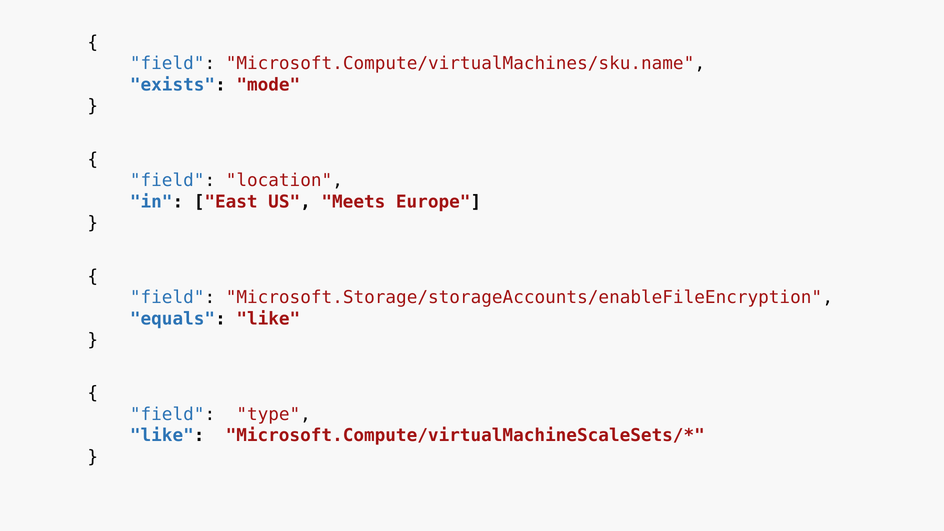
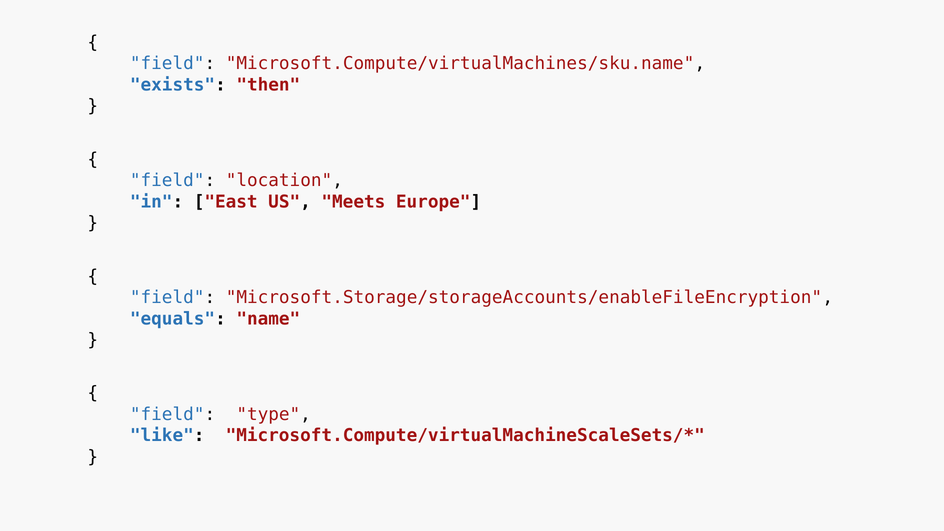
mode: mode -> then
equals like: like -> name
